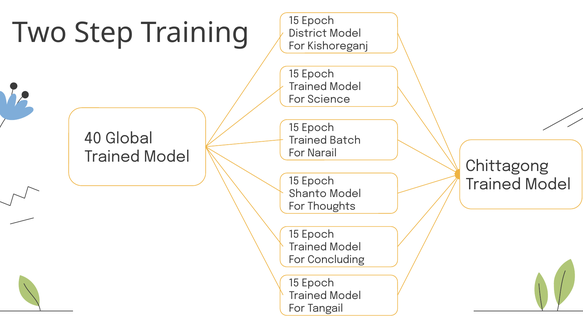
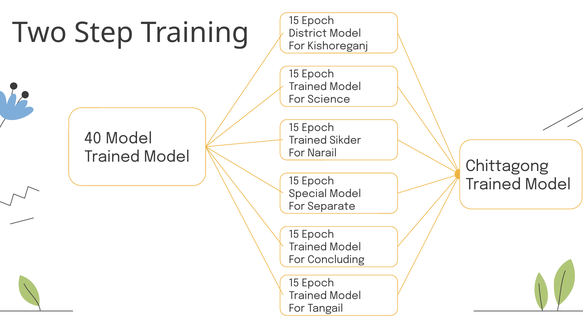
40 Global: Global -> Model
Batch: Batch -> Sikder
Shanto: Shanto -> Special
Thoughts: Thoughts -> Separate
